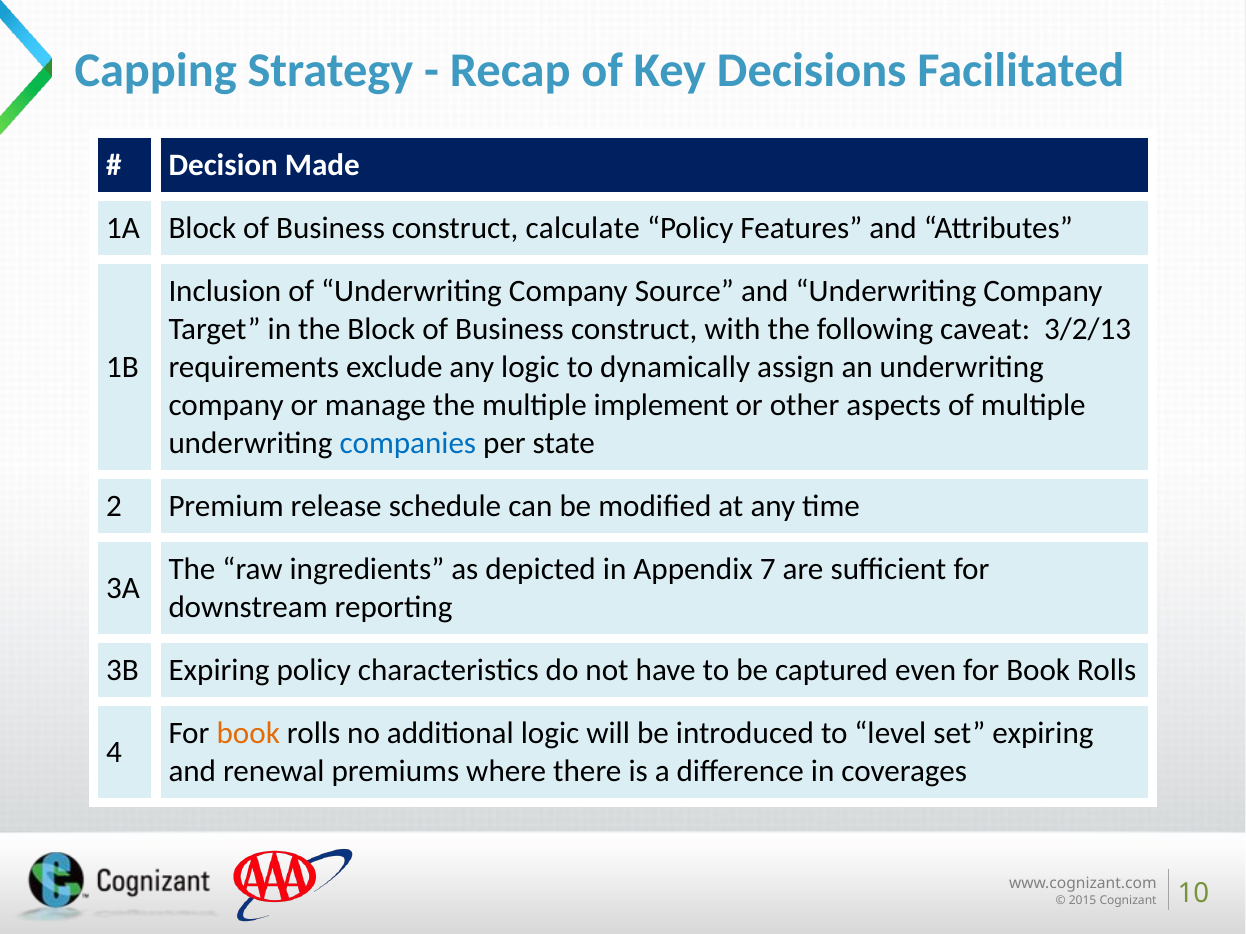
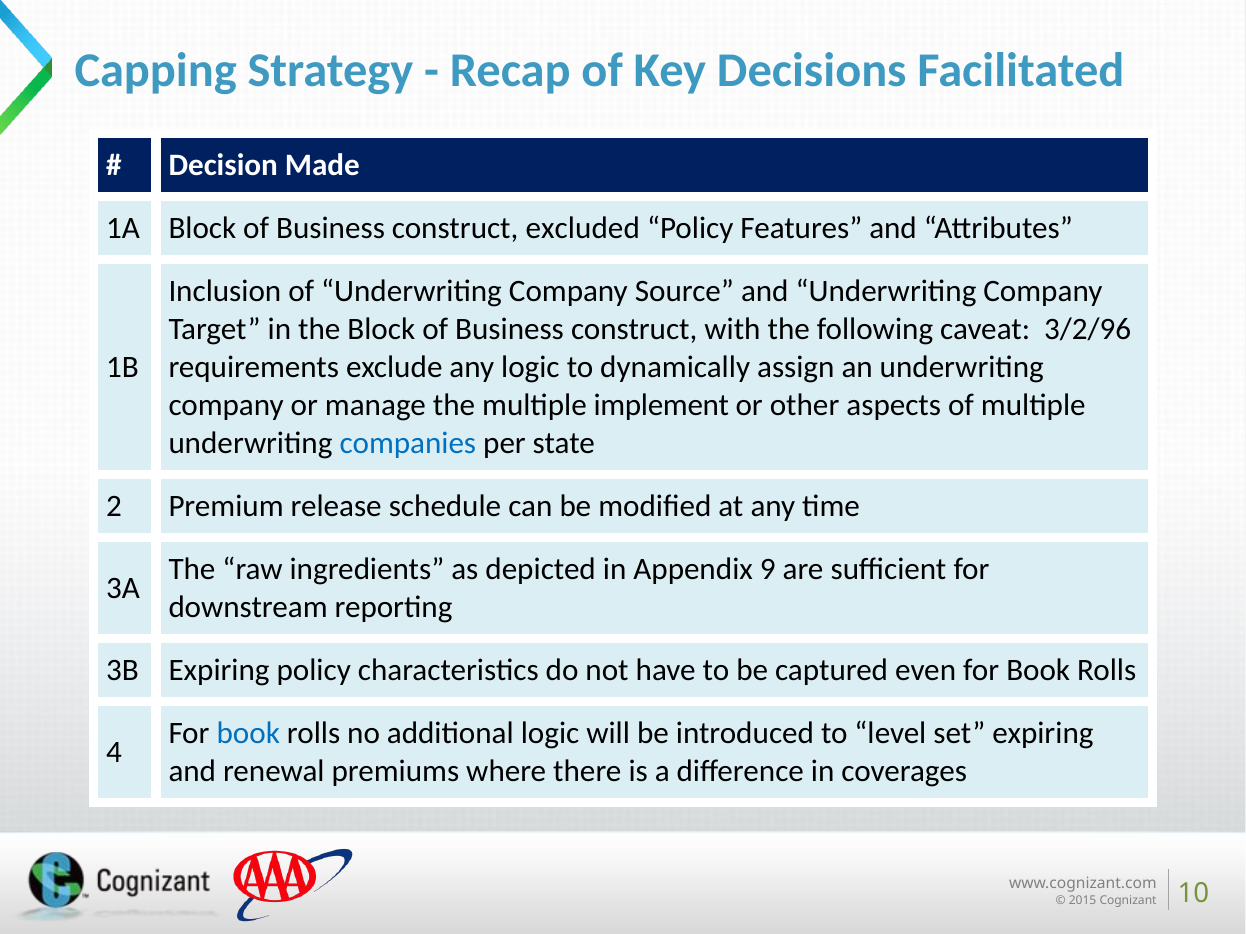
calculate: calculate -> excluded
3/2/13: 3/2/13 -> 3/2/96
7: 7 -> 9
book at (248, 733) colour: orange -> blue
